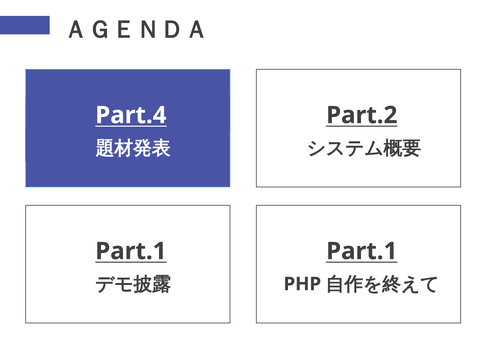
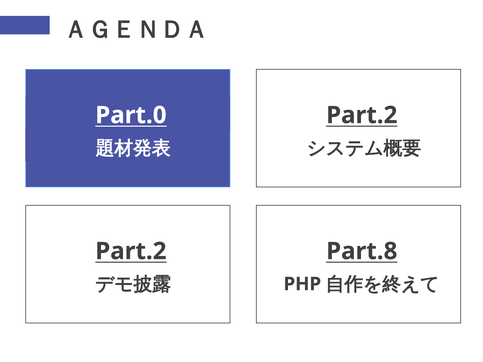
Part.4: Part.4 -> Part.0
Part.1 at (131, 251): Part.1 -> Part.2
Part.1 at (362, 251): Part.1 -> Part.8
